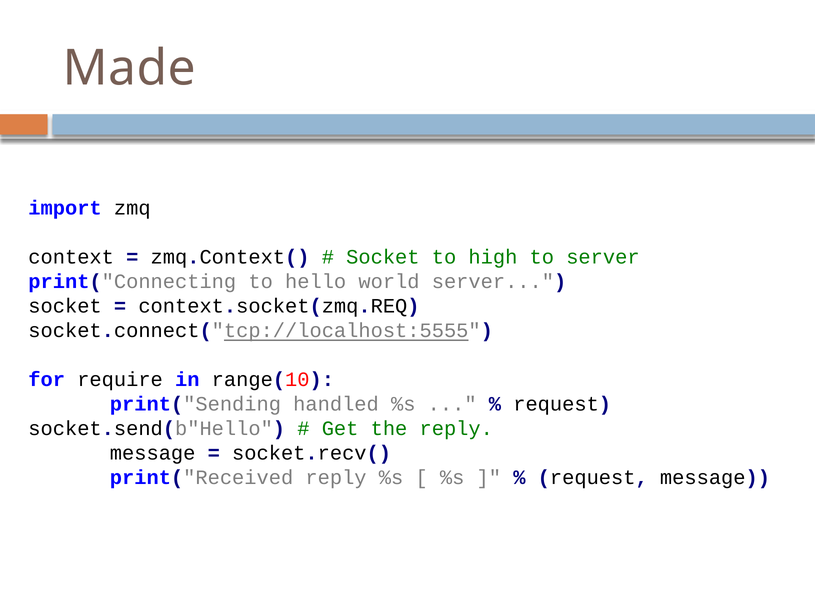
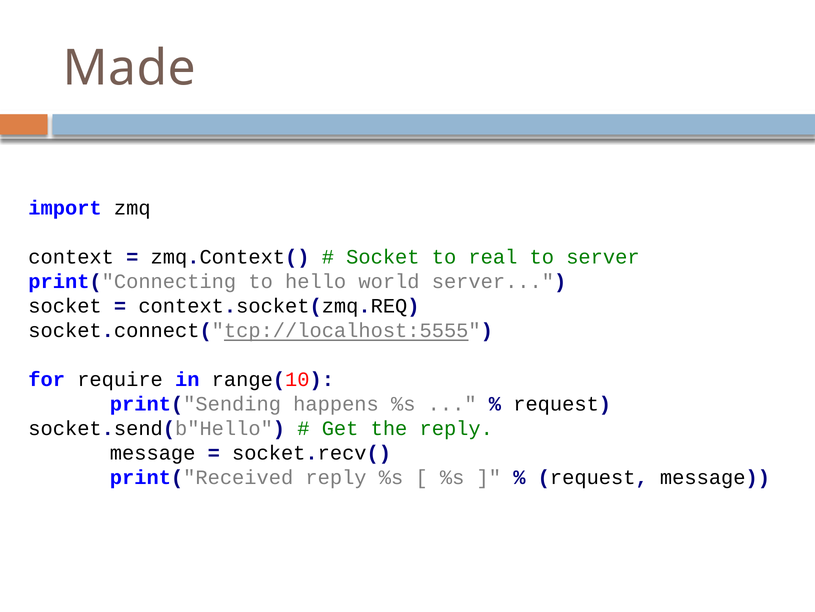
high: high -> real
handled: handled -> happens
